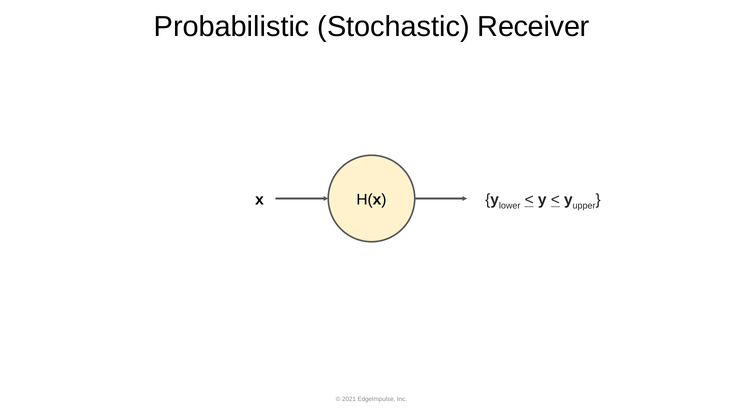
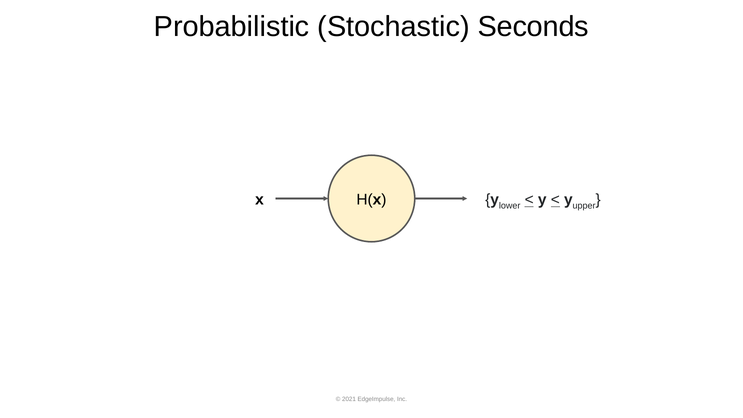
Receiver: Receiver -> Seconds
